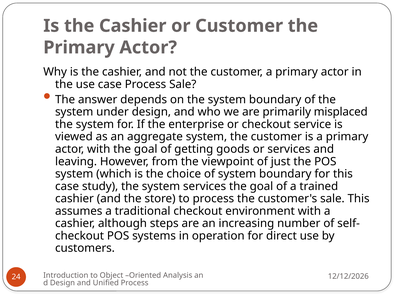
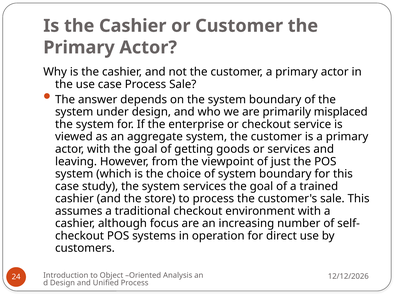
steps: steps -> focus
